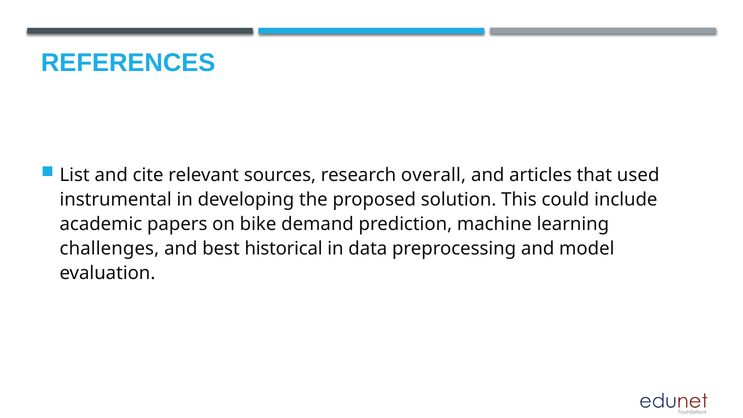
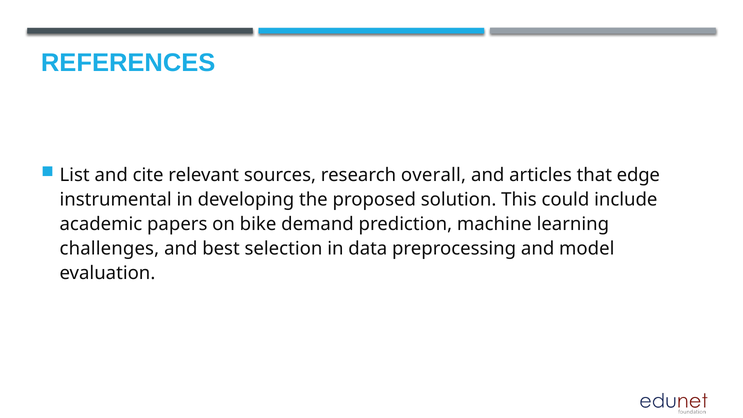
used: used -> edge
historical: historical -> selection
